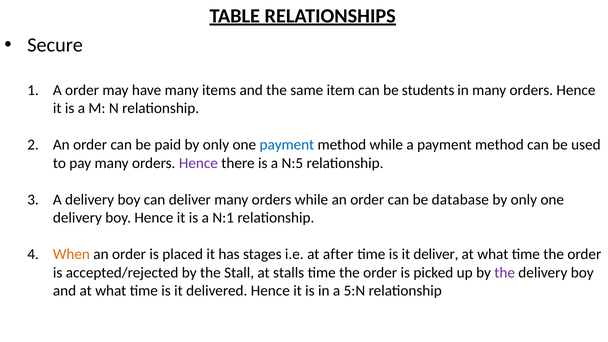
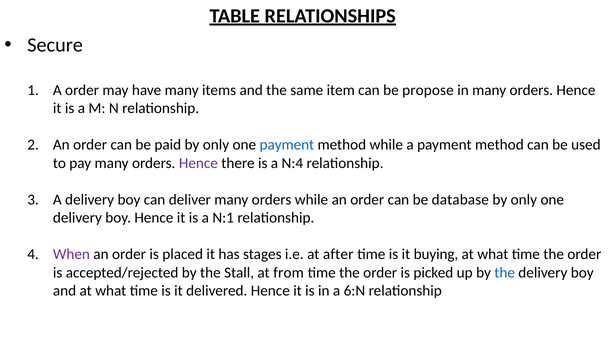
students: students -> propose
N:5: N:5 -> N:4
When colour: orange -> purple
it deliver: deliver -> buying
stalls: stalls -> from
the at (505, 273) colour: purple -> blue
5:N: 5:N -> 6:N
